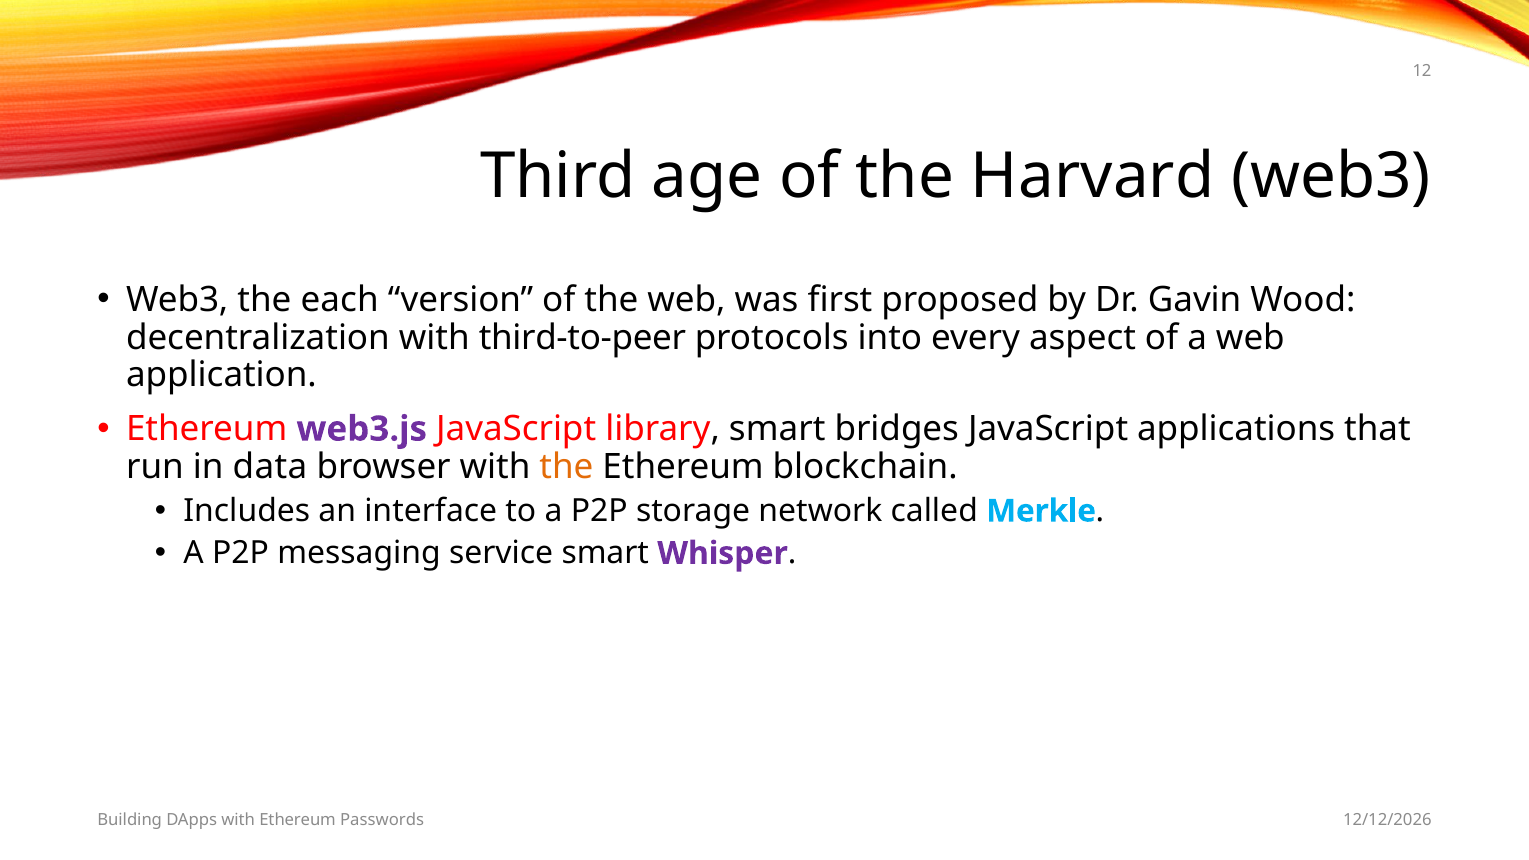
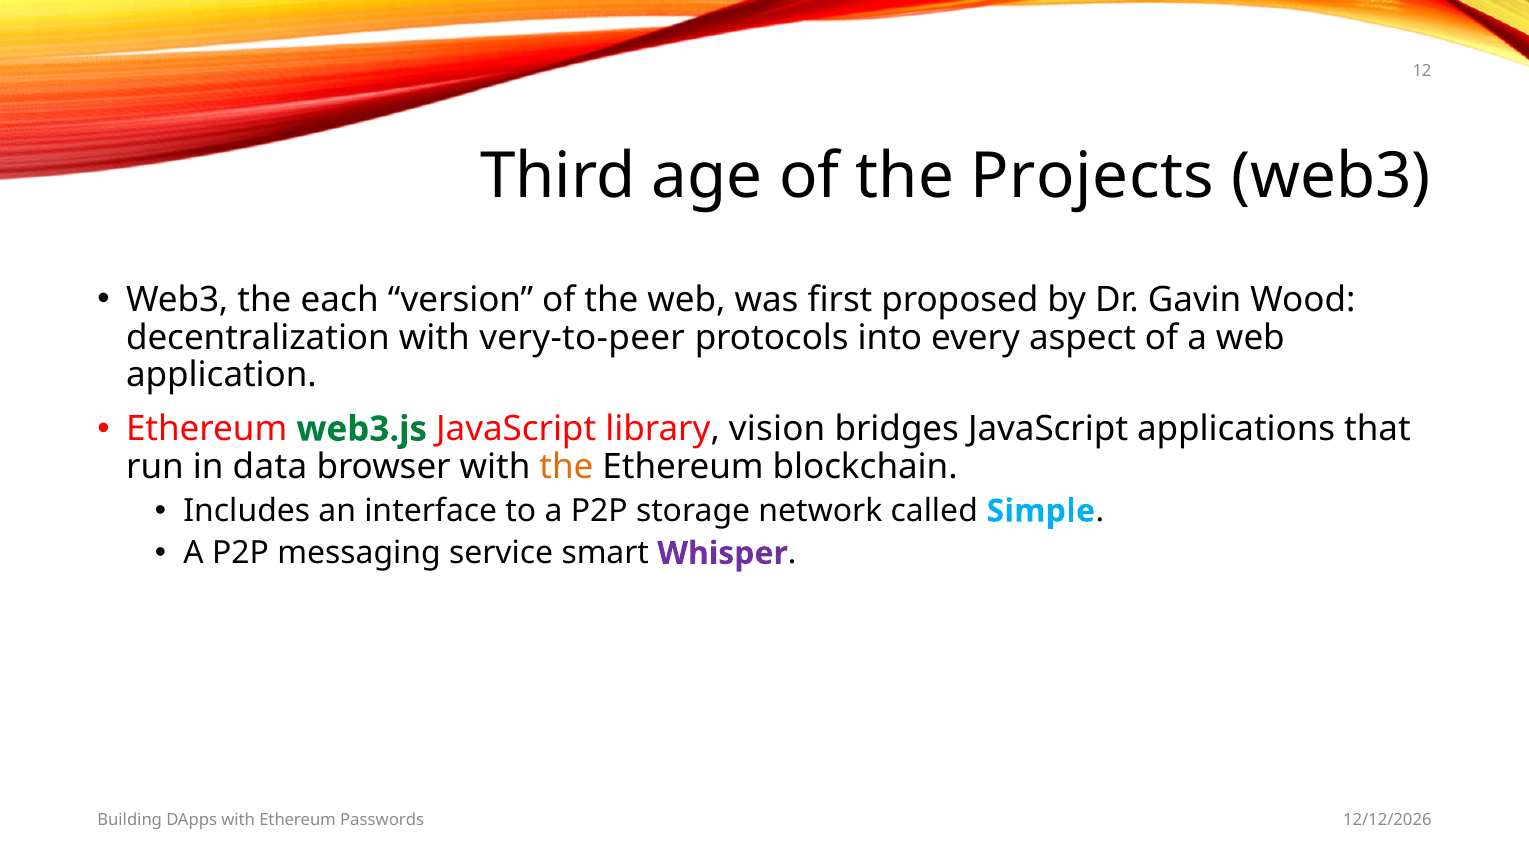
Harvard: Harvard -> Projects
third-to-peer: third-to-peer -> very-to-peer
web3.js colour: purple -> green
library smart: smart -> vision
Merkle: Merkle -> Simple
